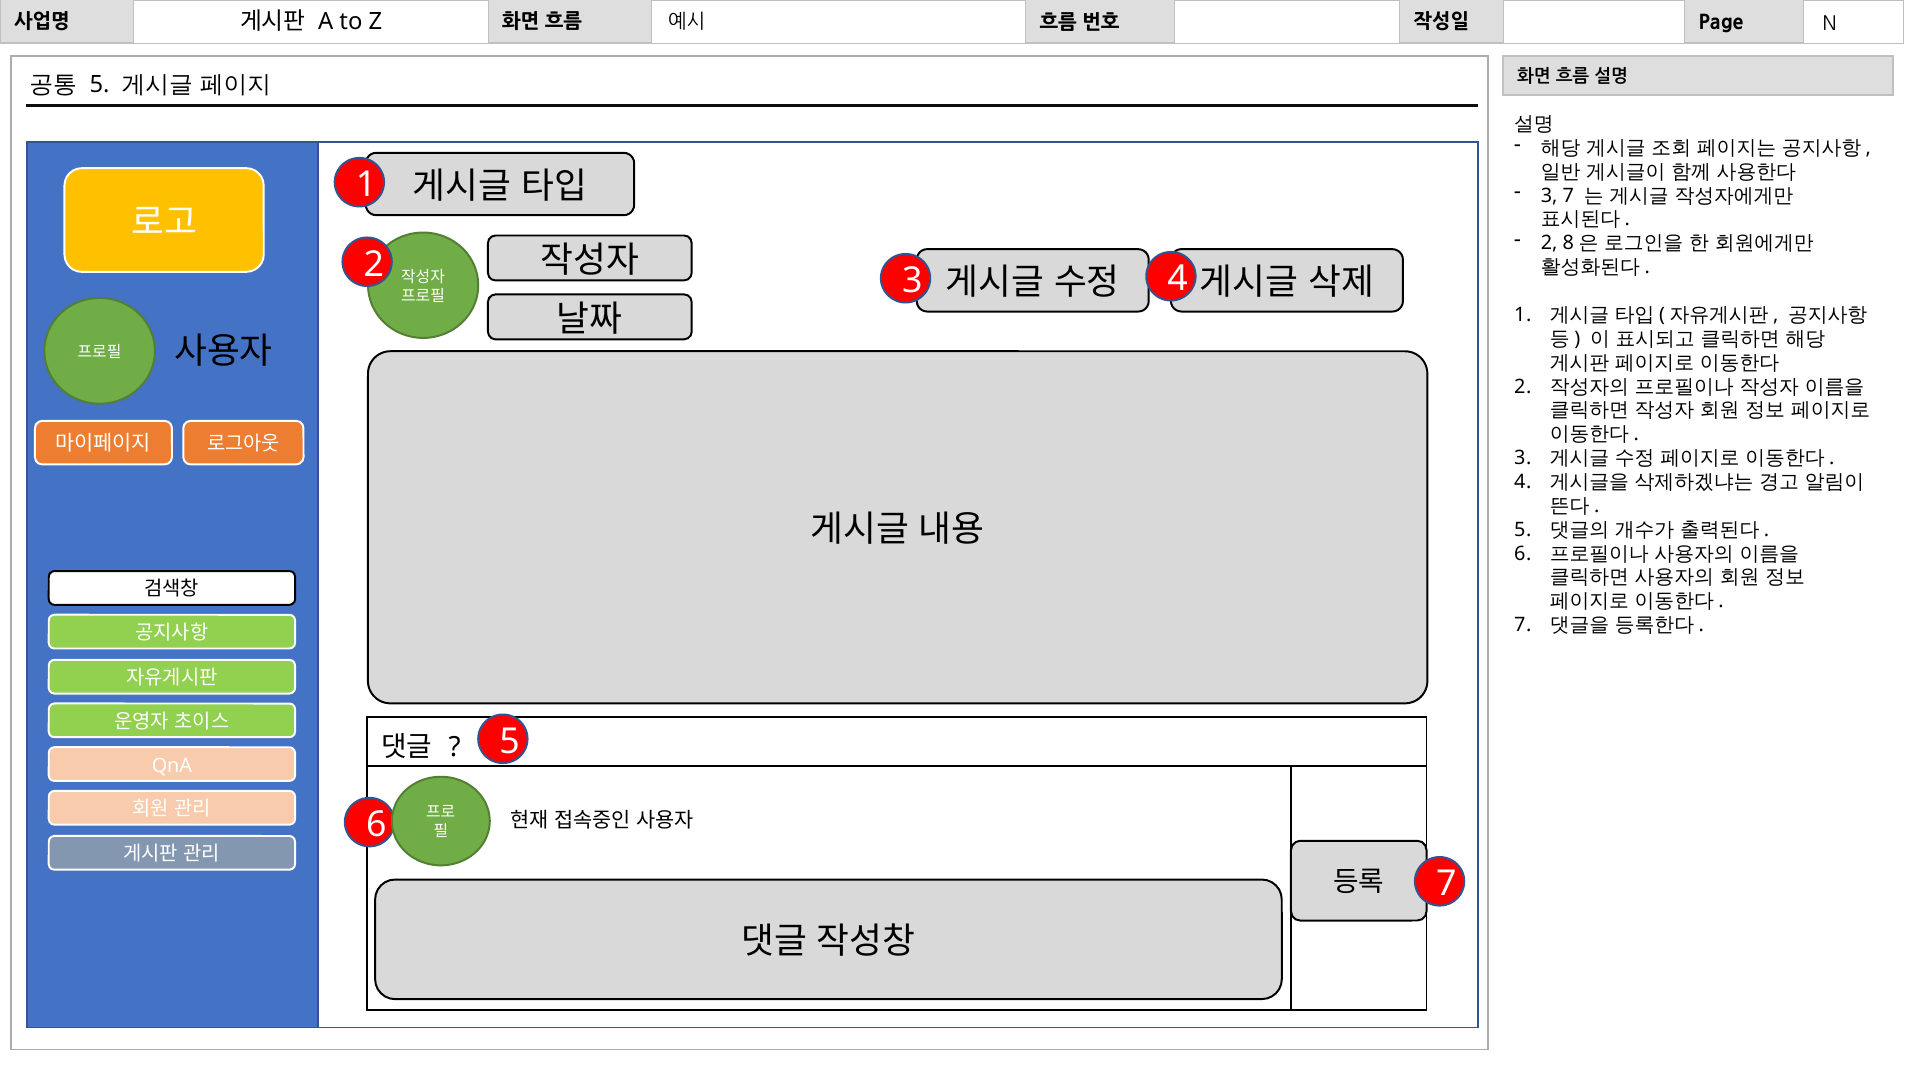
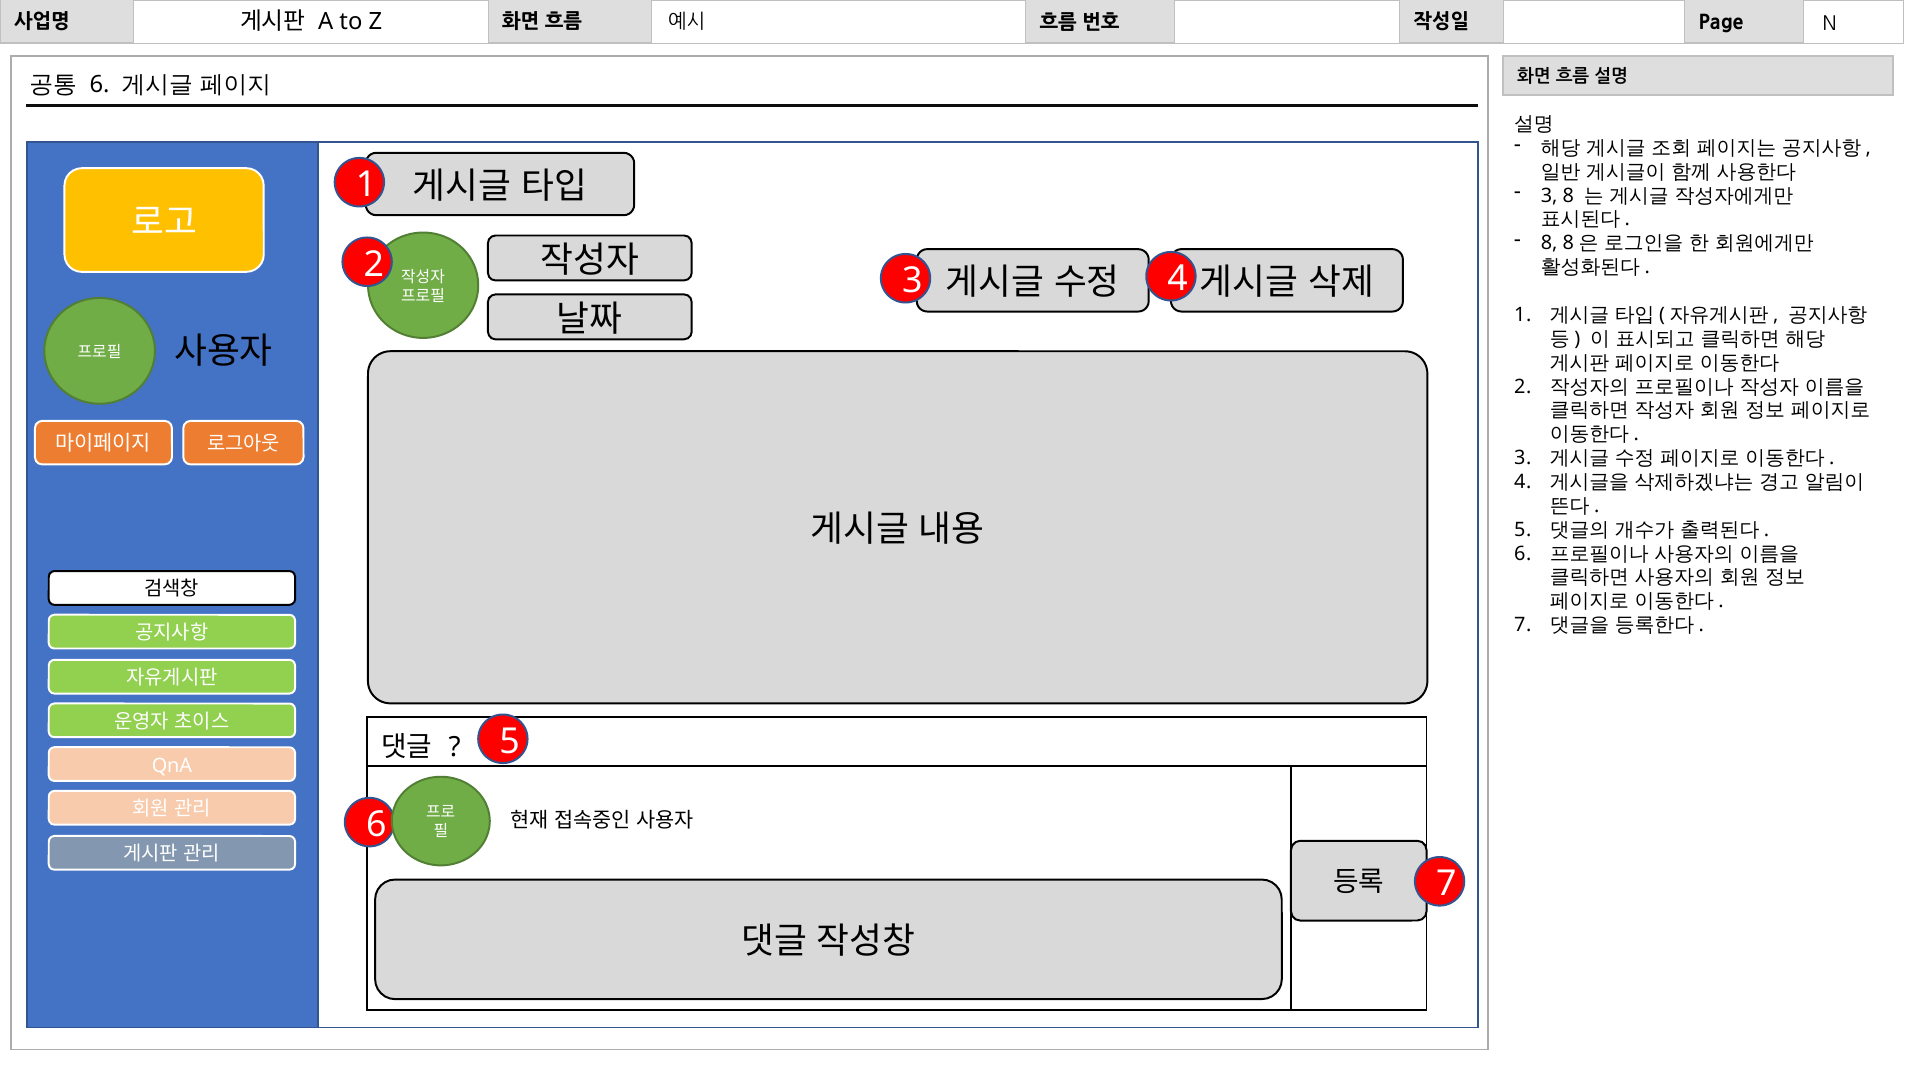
5 at (100, 85): 5 -> 6
3 7: 7 -> 8
2 at (1549, 243): 2 -> 8
